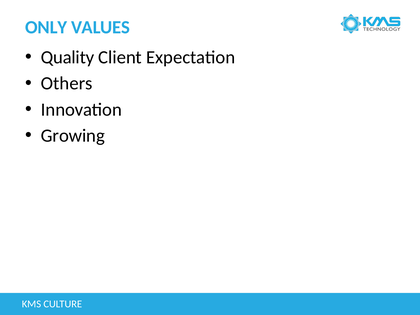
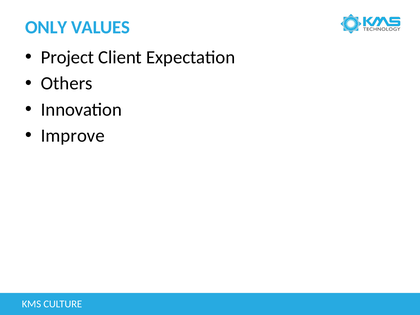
Quality: Quality -> Project
Growing: Growing -> Improve
